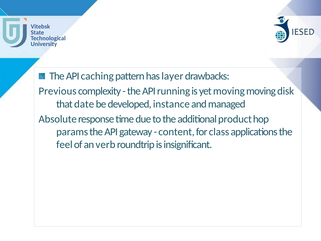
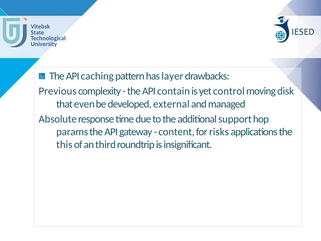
running: running -> contain
yet moving: moving -> control
date: date -> even
instance: instance -> external
product: product -> support
class: class -> risks
feel: feel -> this
verb: verb -> third
